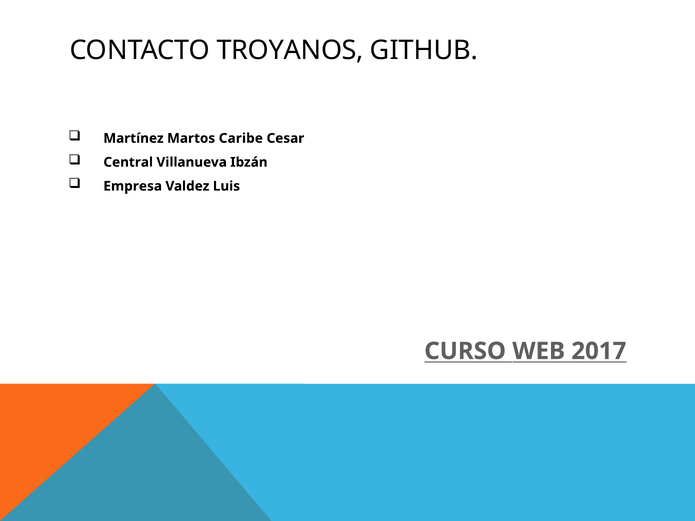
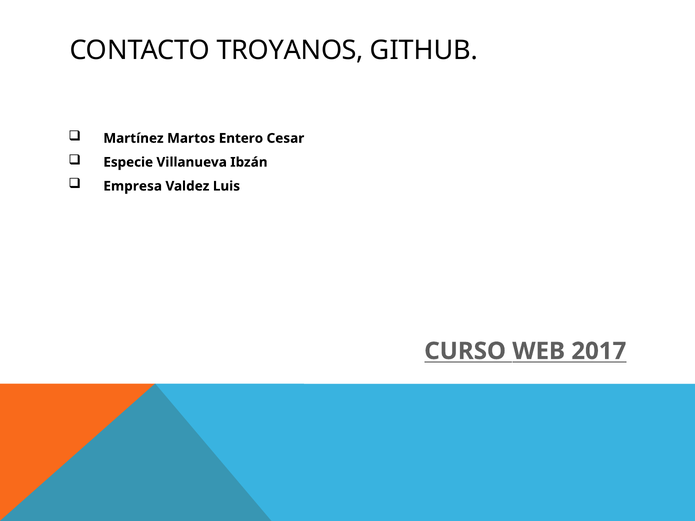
Caribe: Caribe -> Entero
Central: Central -> Especie
